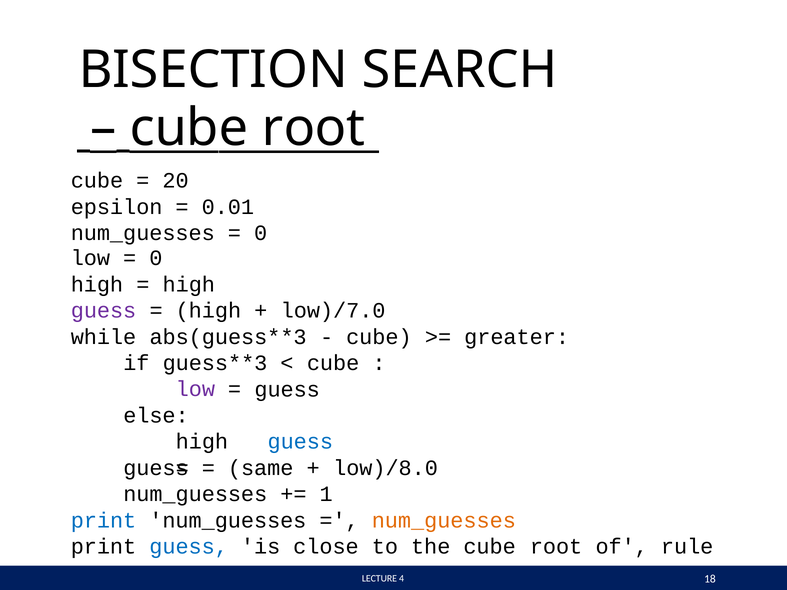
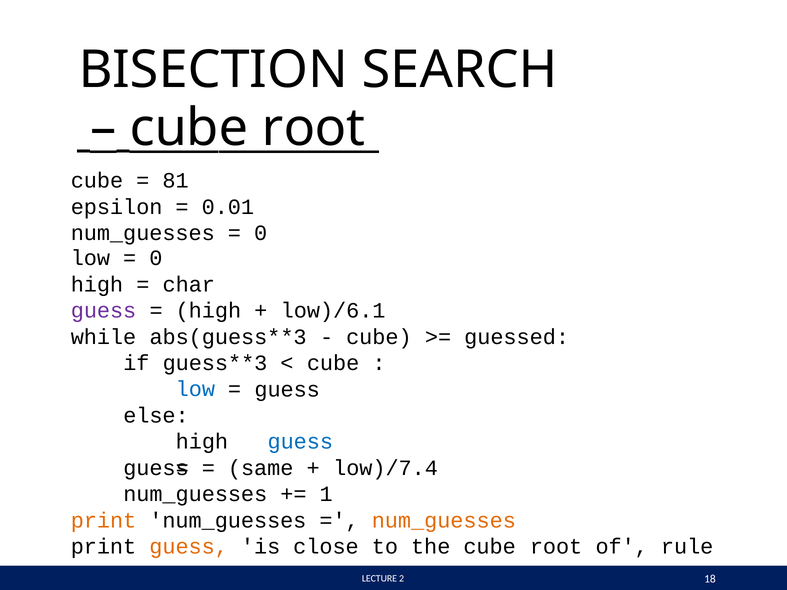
20: 20 -> 81
high at (189, 285): high -> char
low)/7.0: low)/7.0 -> low)/6.1
greater: greater -> guessed
low at (195, 389) colour: purple -> blue
low)/8.0: low)/8.0 -> low)/7.4
print at (104, 521) colour: blue -> orange
guess at (189, 547) colour: blue -> orange
4: 4 -> 2
